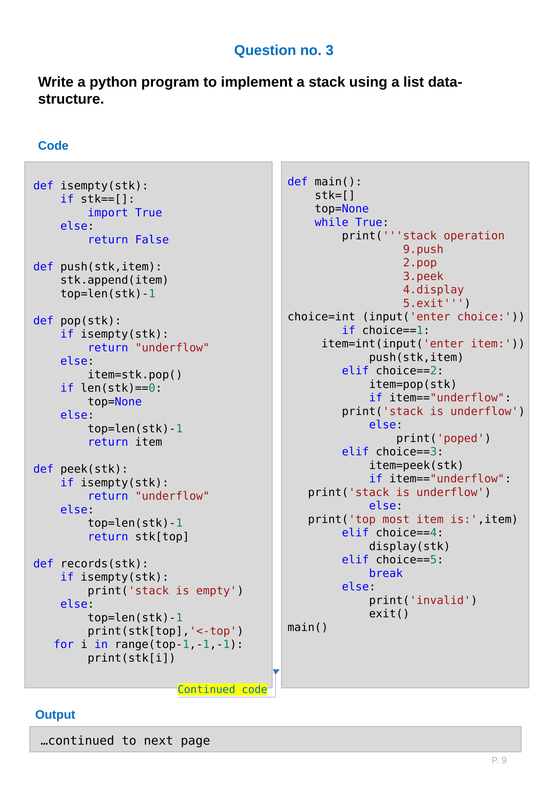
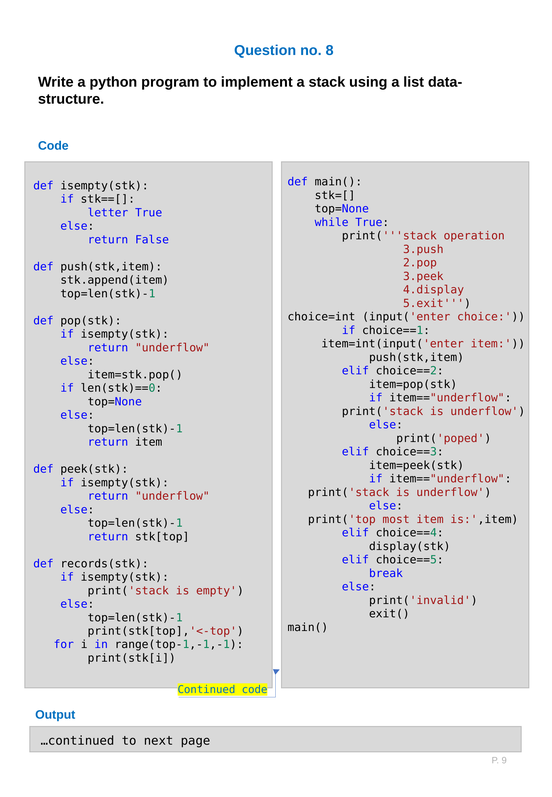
3: 3 -> 8
import: import -> letter
9.push: 9.push -> 3.push
